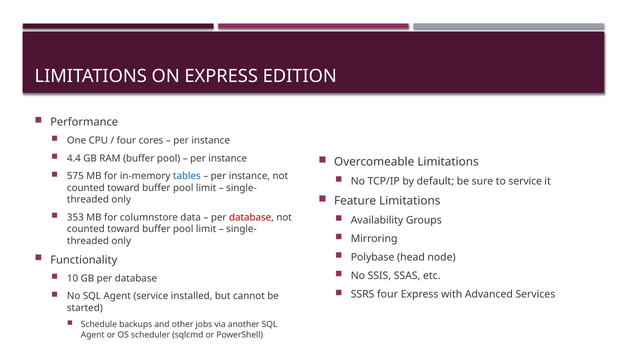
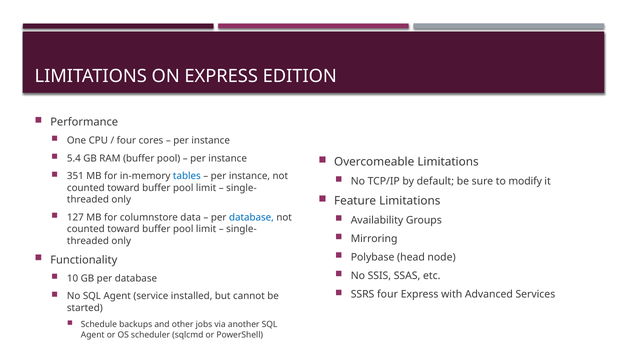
4.4: 4.4 -> 5.4
575: 575 -> 351
to service: service -> modify
353: 353 -> 127
database at (251, 217) colour: red -> blue
